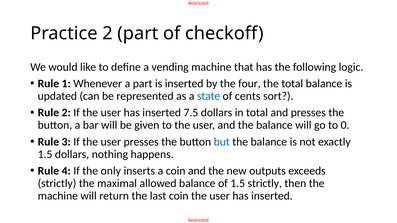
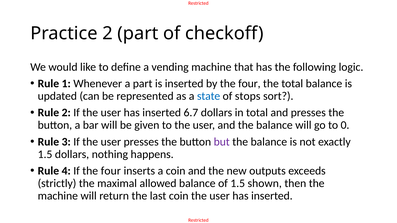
cents: cents -> stops
7.5: 7.5 -> 6.7
but colour: blue -> purple
If the only: only -> four
1.5 strictly: strictly -> shown
